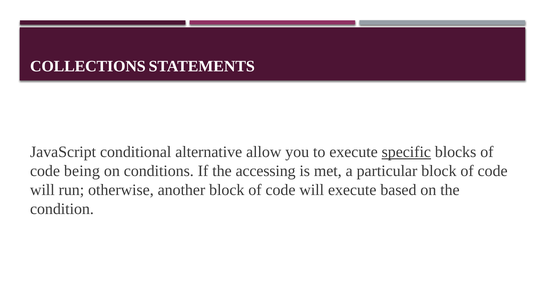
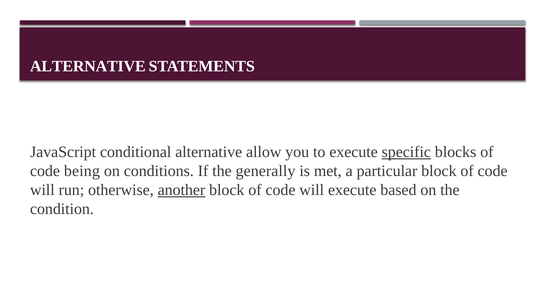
COLLECTIONS at (88, 66): COLLECTIONS -> ALTERNATIVE
accessing: accessing -> generally
another underline: none -> present
